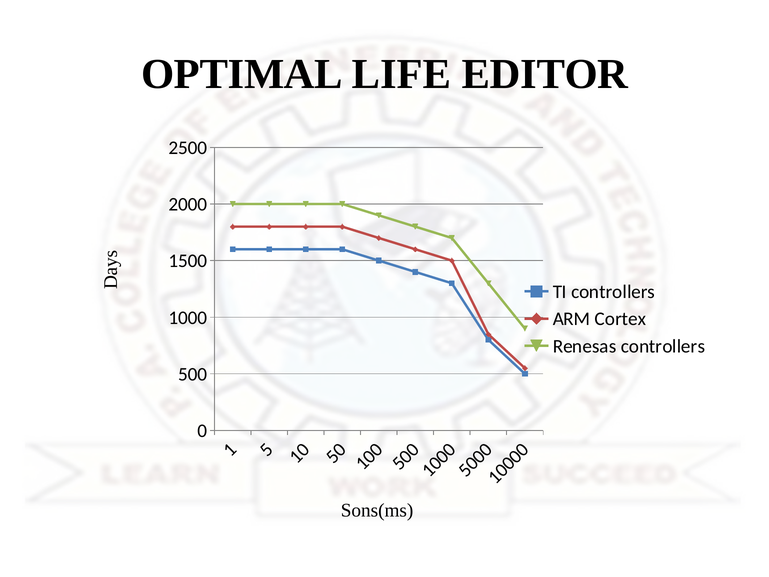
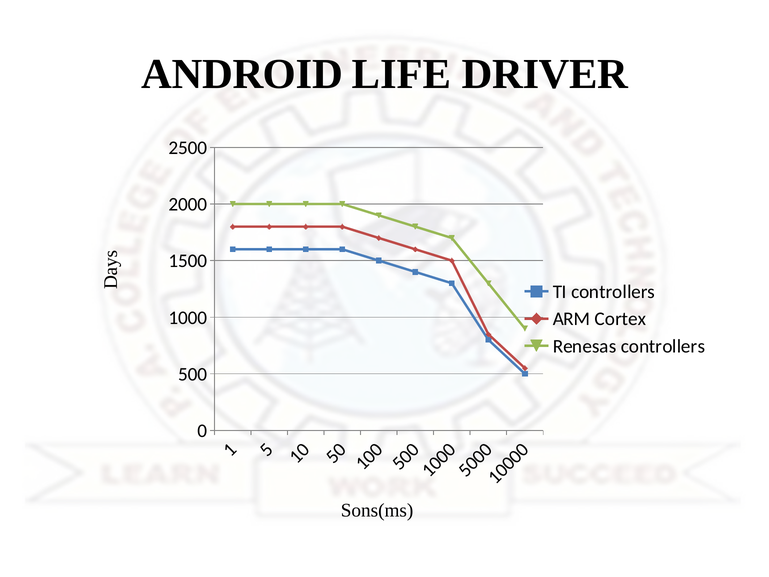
OPTIMAL: OPTIMAL -> ANDROID
EDITOR: EDITOR -> DRIVER
